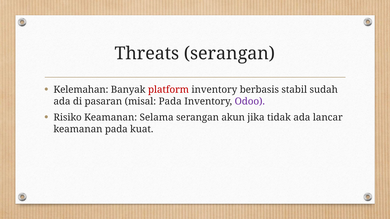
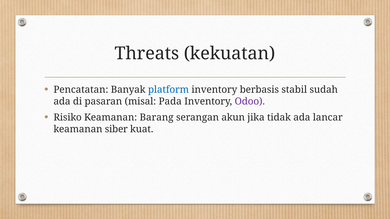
Threats serangan: serangan -> kekuatan
Kelemahan: Kelemahan -> Pencatatan
platform colour: red -> blue
Selama: Selama -> Barang
keamanan pada: pada -> siber
